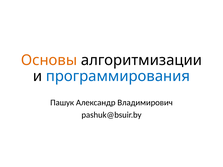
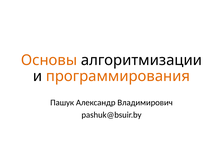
программирования colour: blue -> orange
